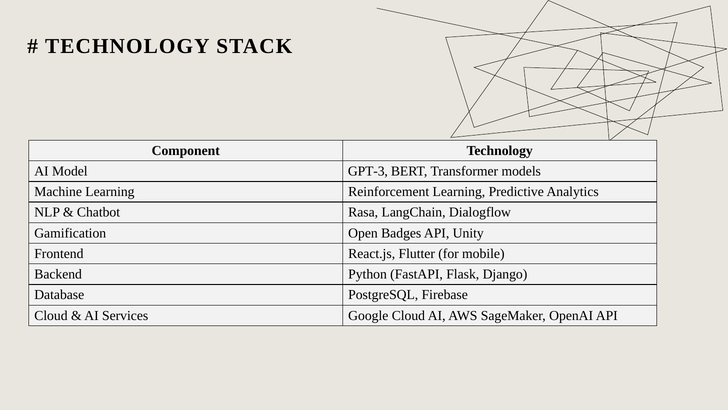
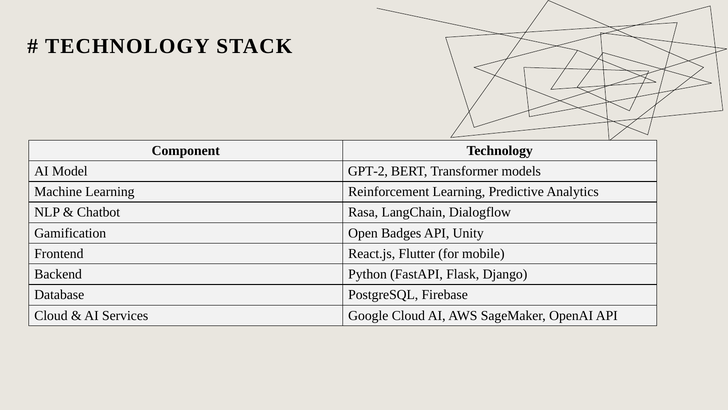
GPT-3: GPT-3 -> GPT-2
